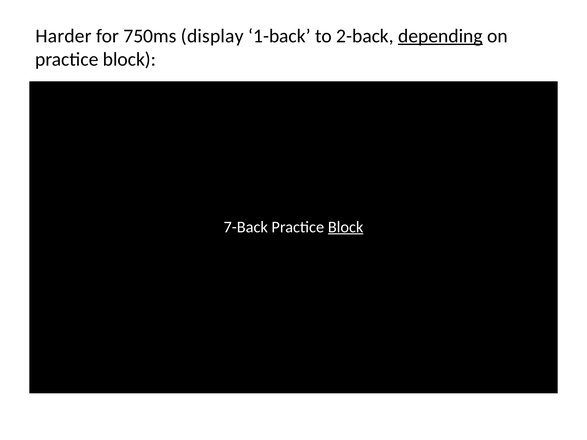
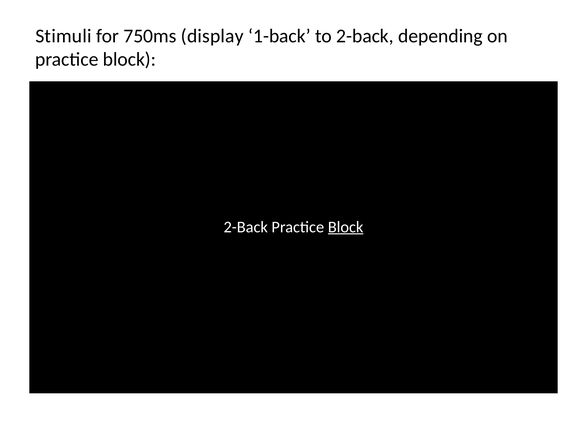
Harder: Harder -> Stimuli
depending underline: present -> none
7-Back at (246, 227): 7-Back -> 2-Back
